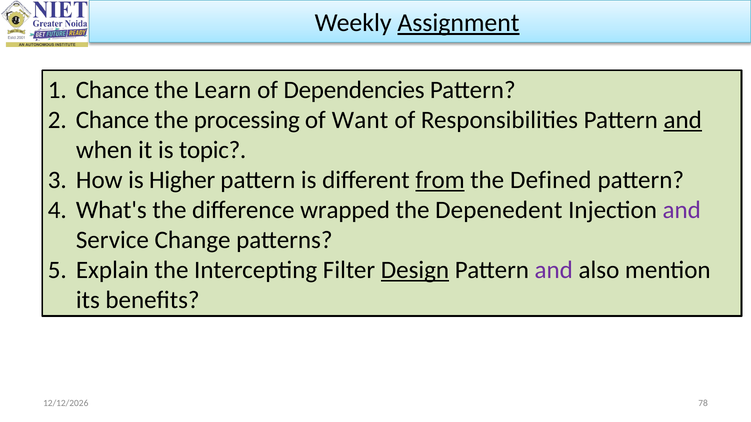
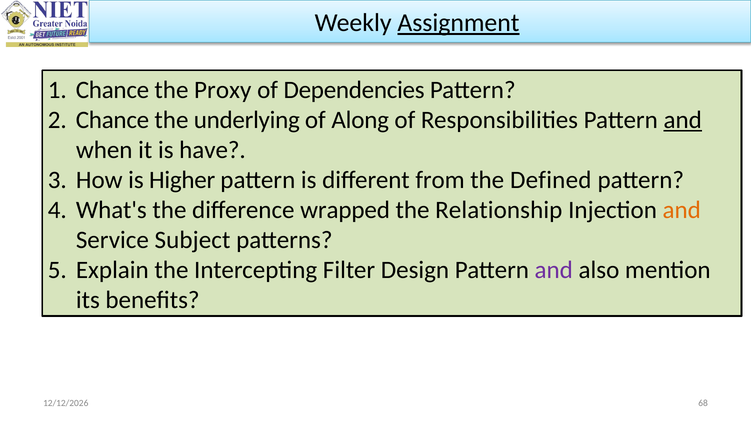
Learn: Learn -> Proxy
processing: processing -> underlying
Want: Want -> Along
topic: topic -> have
from underline: present -> none
Depenedent: Depenedent -> Relationship
and at (682, 210) colour: purple -> orange
Change: Change -> Subject
Design underline: present -> none
78: 78 -> 68
